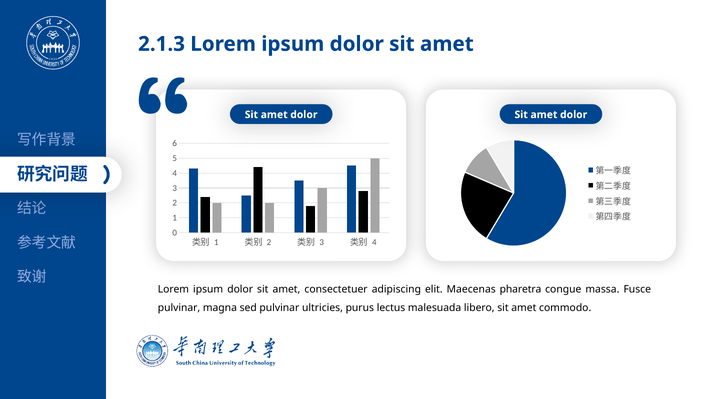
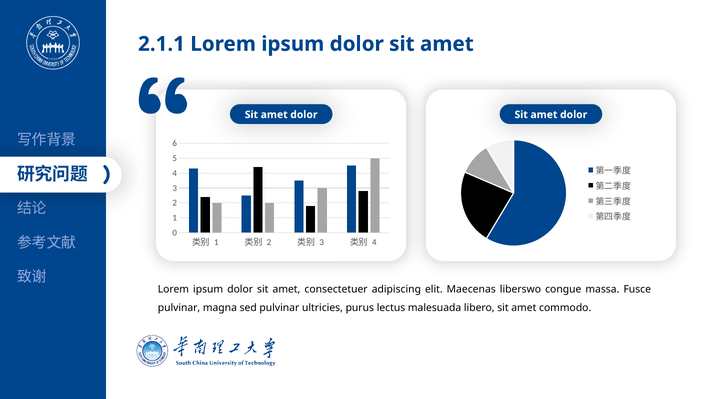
2.1.3: 2.1.3 -> 2.1.1
pharetra: pharetra -> liberswo
